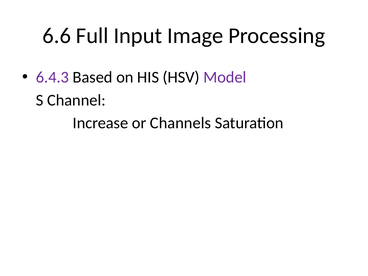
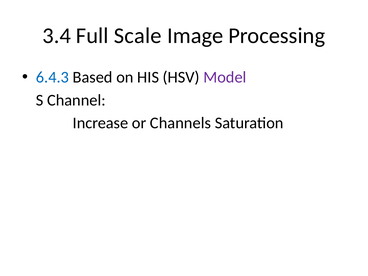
6.6: 6.6 -> 3.4
Input: Input -> Scale
6.4.3 colour: purple -> blue
